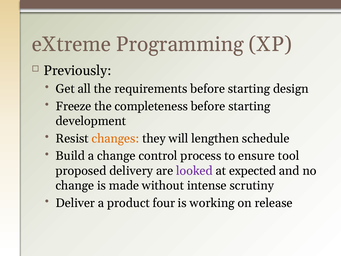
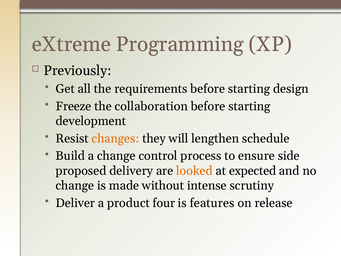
completeness: completeness -> collaboration
tool: tool -> side
looked colour: purple -> orange
working: working -> features
